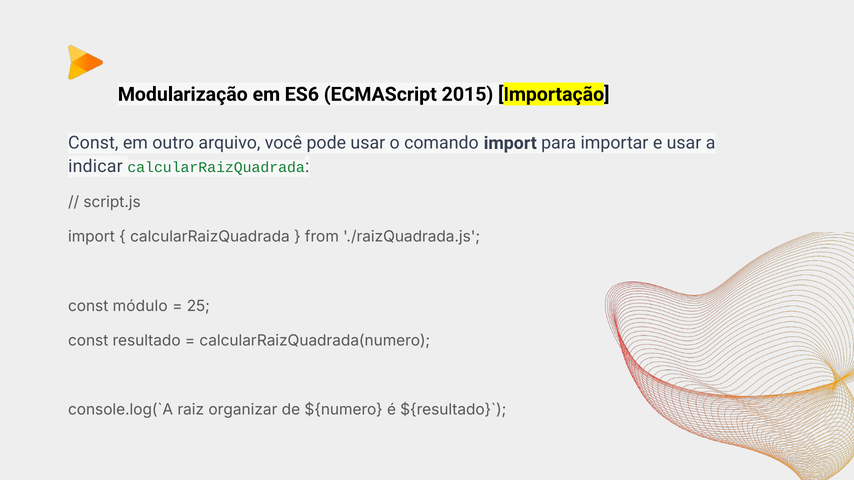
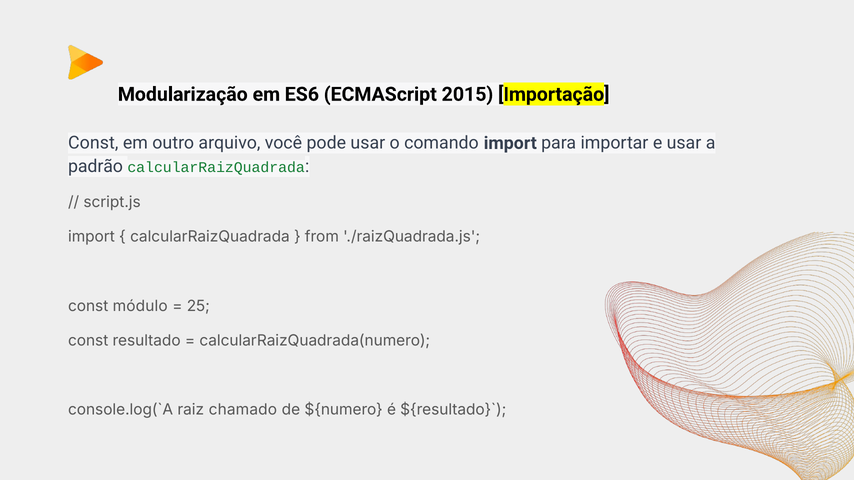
indicar: indicar -> padrão
organizar: organizar -> chamado
